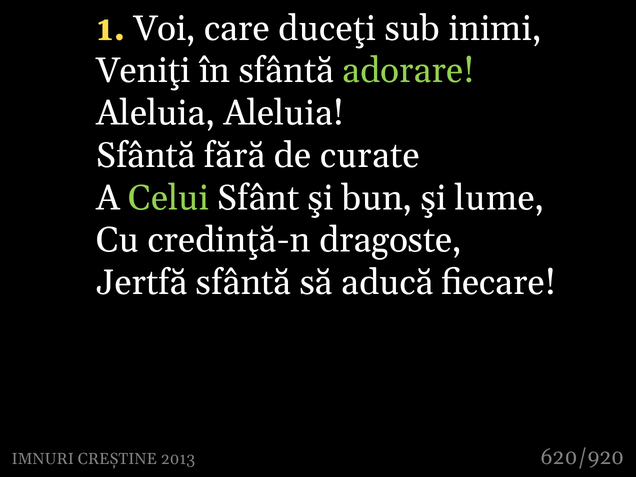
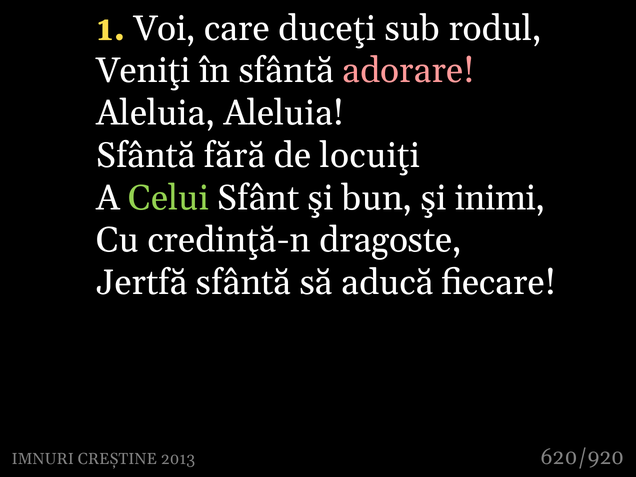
inimi: inimi -> rodul
adorare colour: light green -> pink
curate: curate -> locuiţi
lume: lume -> inimi
